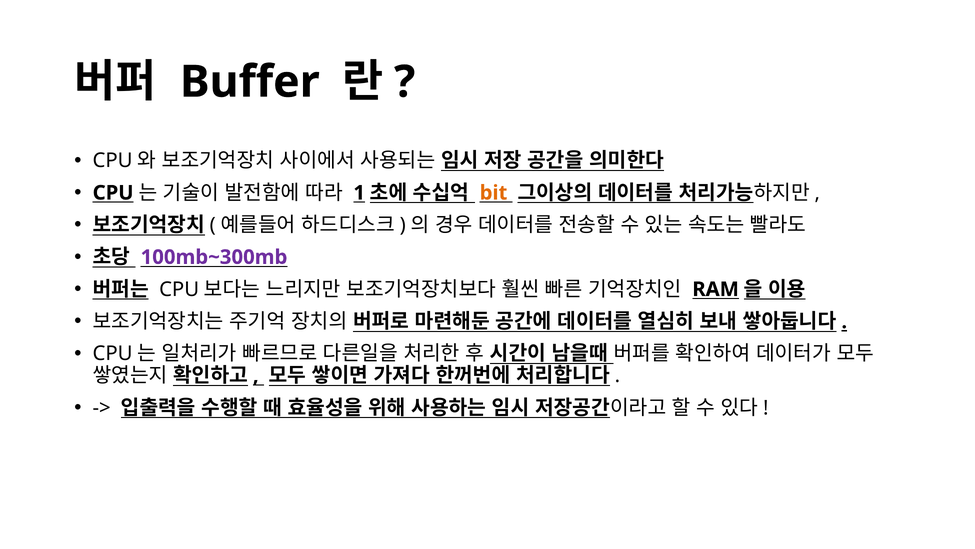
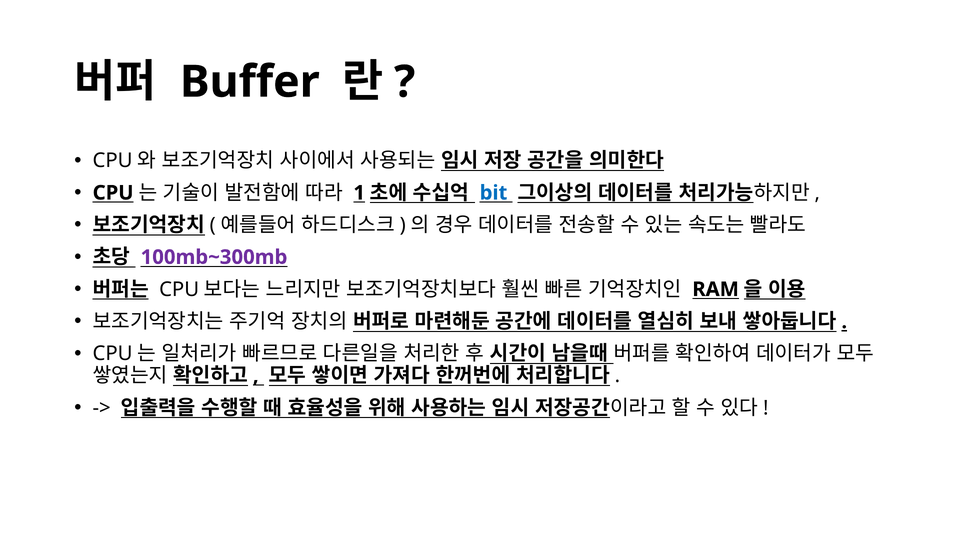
bit colour: orange -> blue
